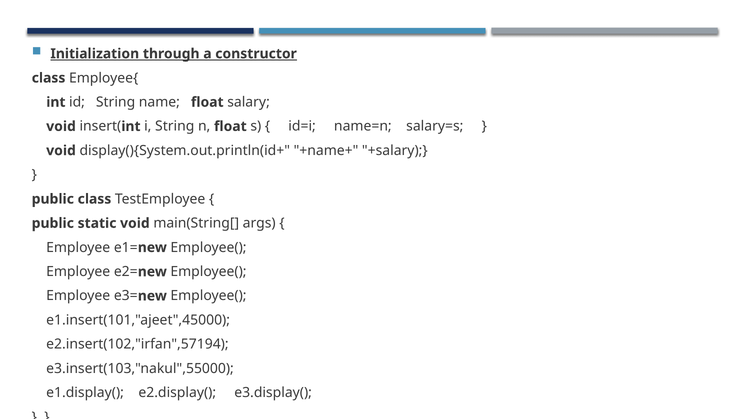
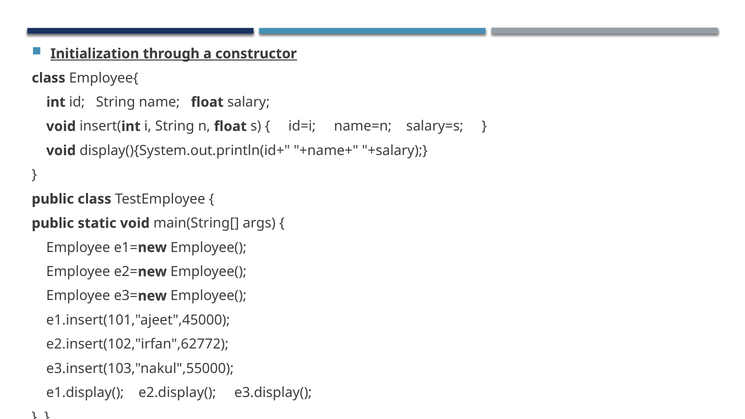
e2.insert(102,"irfan",57194: e2.insert(102,"irfan",57194 -> e2.insert(102,"irfan",62772
